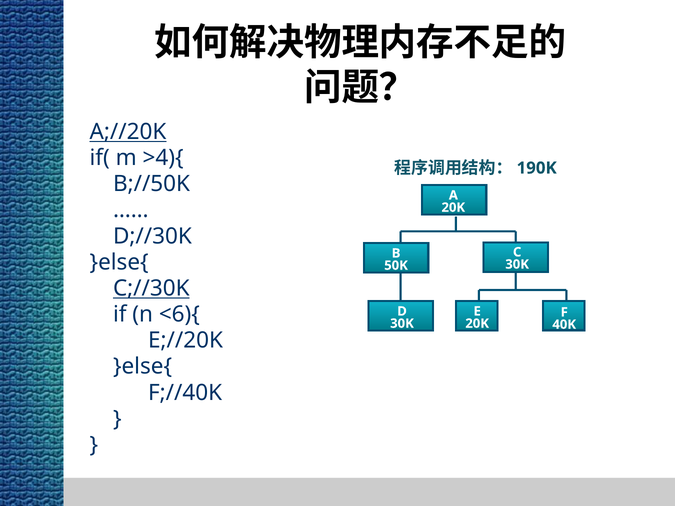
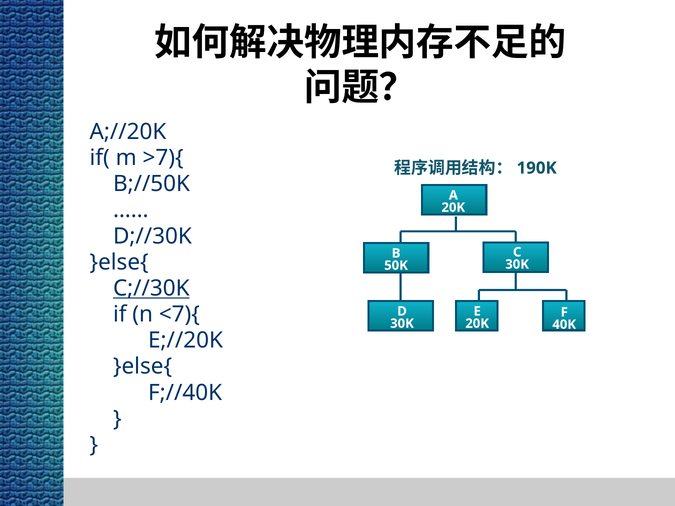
A;//20K underline: present -> none
>4){: >4){ -> >7){
<6){: <6){ -> <7){
